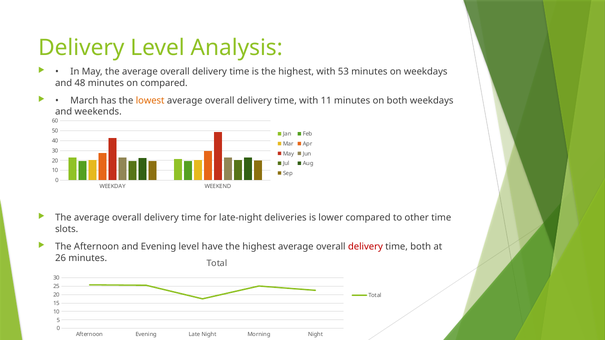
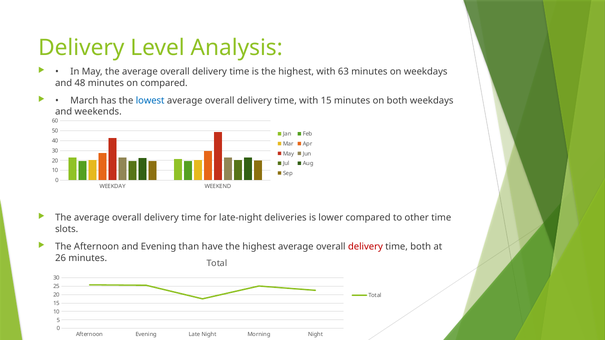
53: 53 -> 63
lowest colour: orange -> blue
with 11: 11 -> 15
Evening level: level -> than
